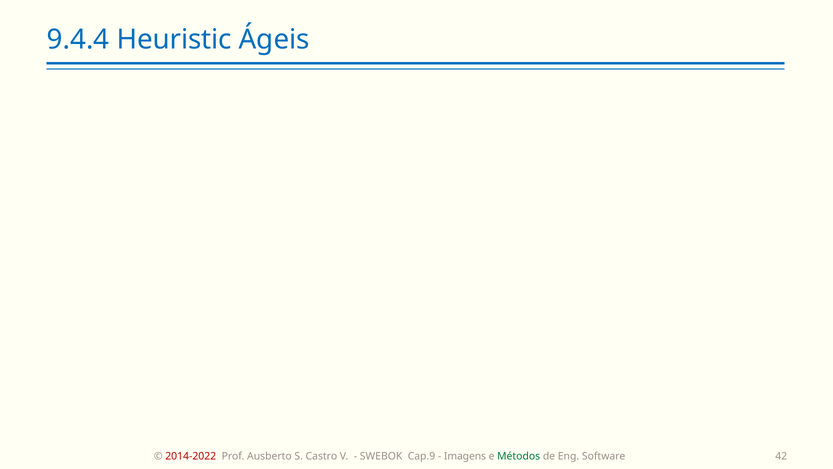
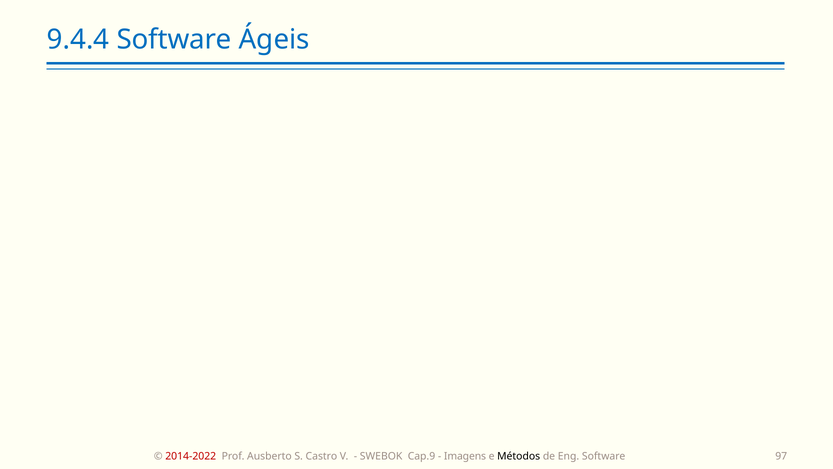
9.4.4 Heuristic: Heuristic -> Software
Métodos colour: green -> black
42: 42 -> 97
